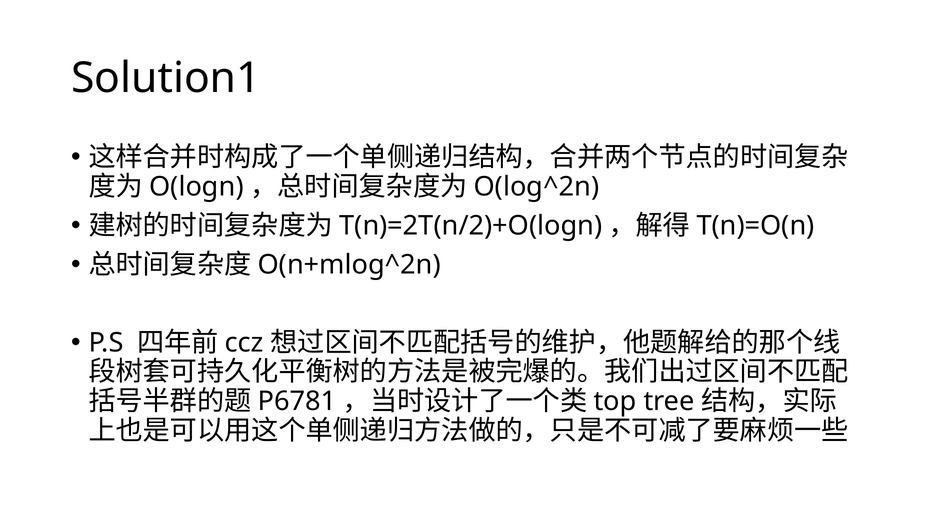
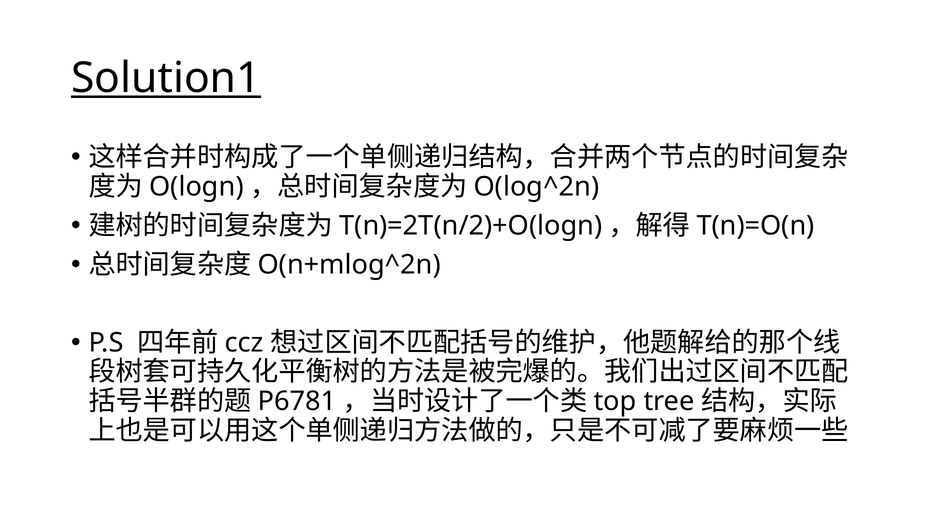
Solution1 underline: none -> present
